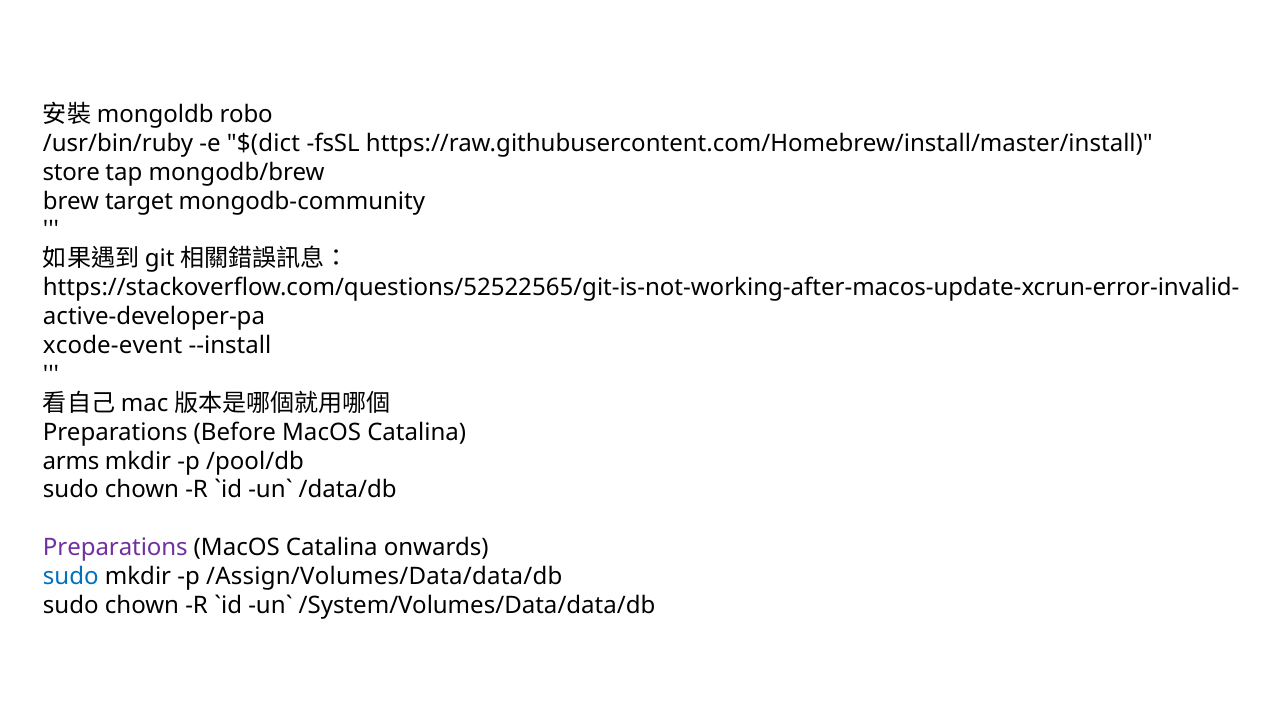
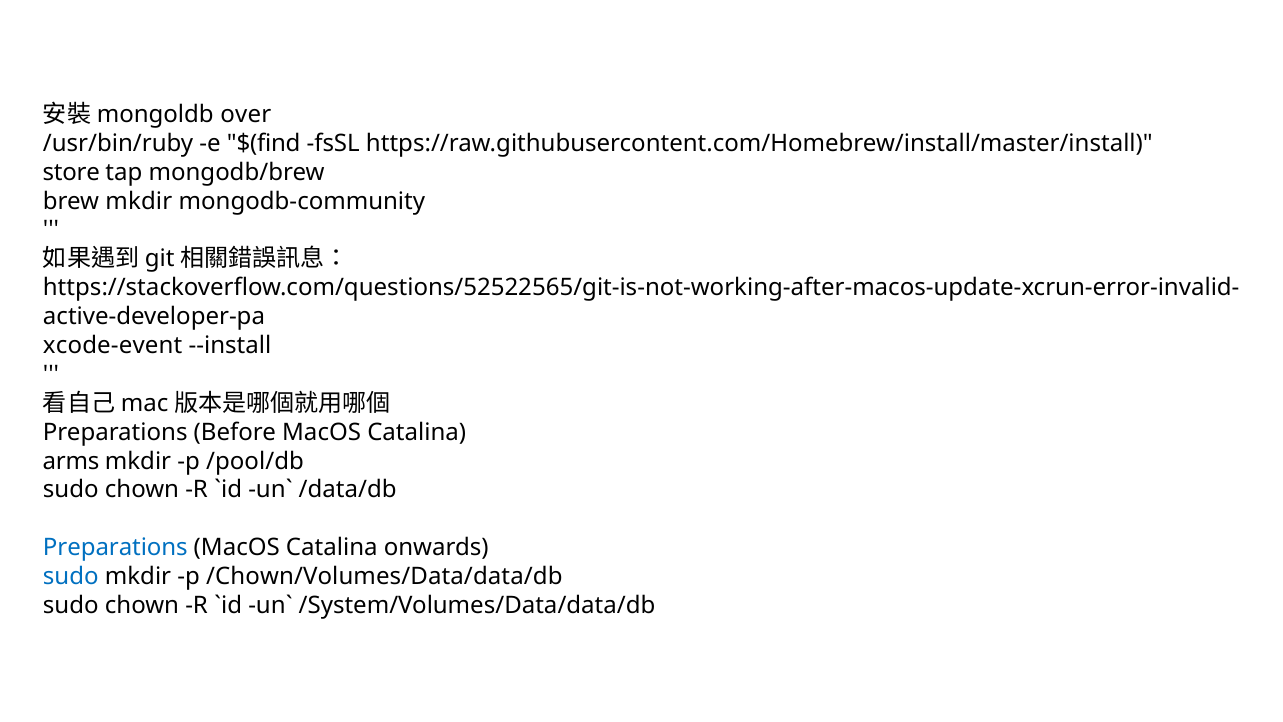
robo: robo -> over
$(dict: $(dict -> $(find
brew target: target -> mkdir
Preparations at (115, 547) colour: purple -> blue
/Assign/Volumes/Data/data/db: /Assign/Volumes/Data/data/db -> /Chown/Volumes/Data/data/db
